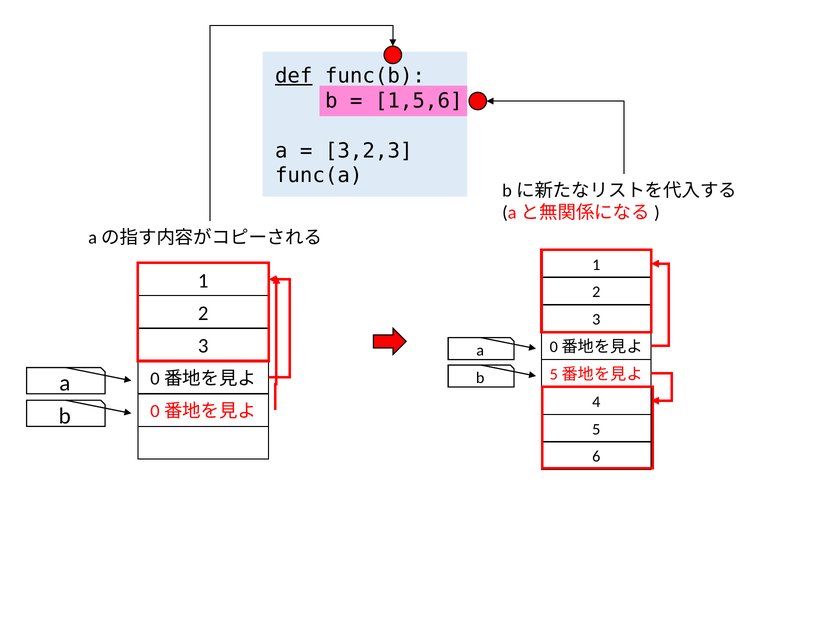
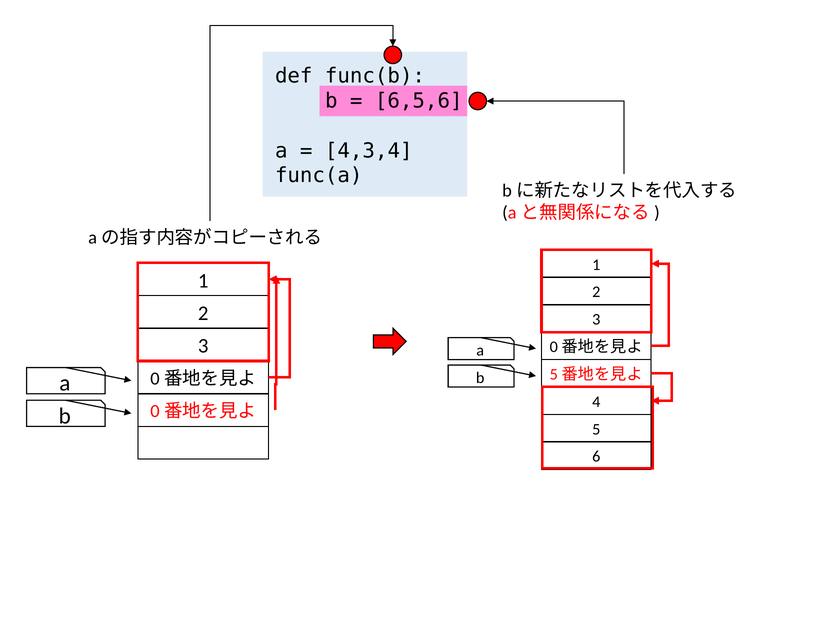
def underline: present -> none
1,5,6: 1,5,6 -> 6,5,6
3,2,3: 3,2,3 -> 4,3,4
